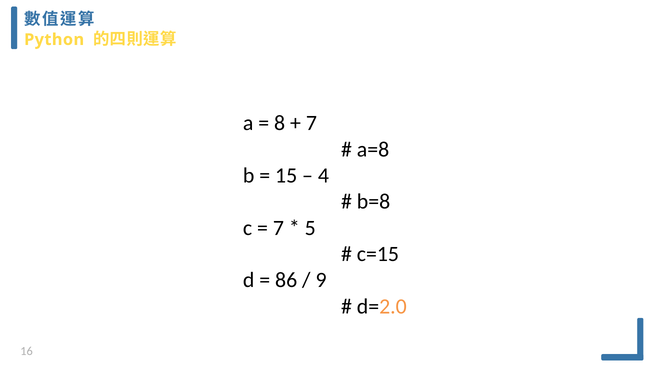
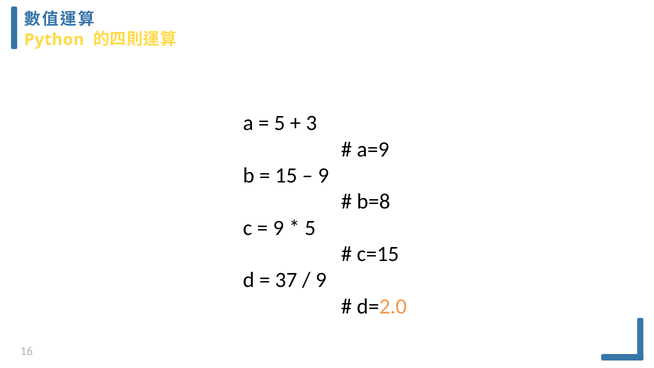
8 at (280, 123): 8 -> 5
7 at (311, 123): 7 -> 3
a=8: a=8 -> a=9
4 at (323, 175): 4 -> 9
7 at (278, 228): 7 -> 9
86: 86 -> 37
